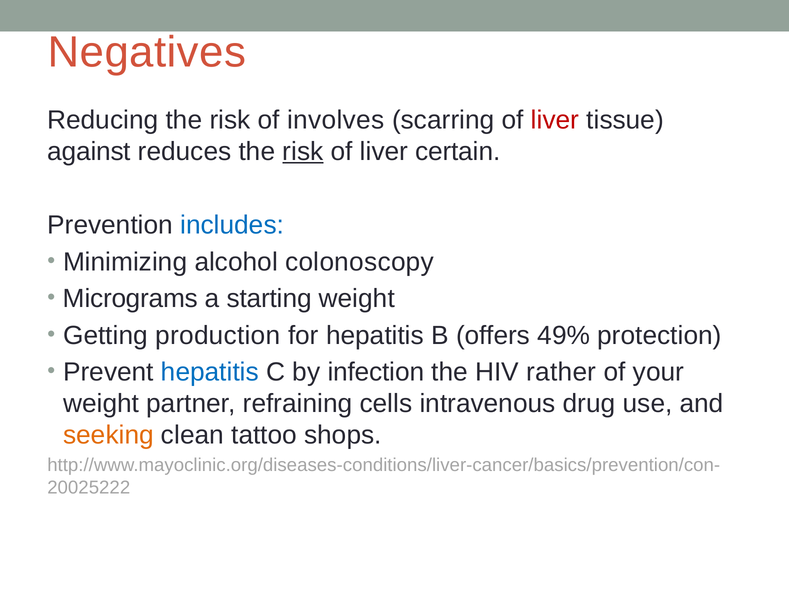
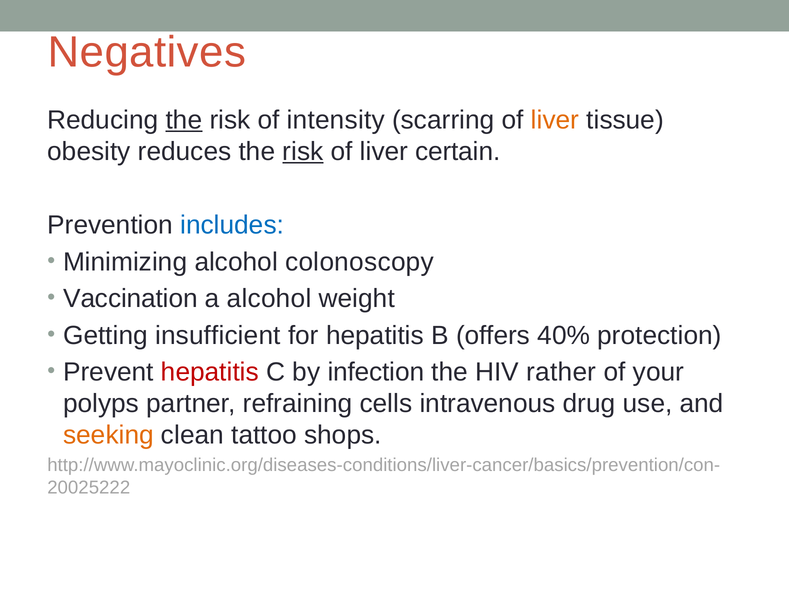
the at (184, 120) underline: none -> present
involves: involves -> intensity
liver at (555, 120) colour: red -> orange
against: against -> obesity
Micrograms: Micrograms -> Vaccination
a starting: starting -> alcohol
production: production -> insufficient
49%: 49% -> 40%
hepatitis at (210, 373) colour: blue -> red
weight at (101, 404): weight -> polyps
